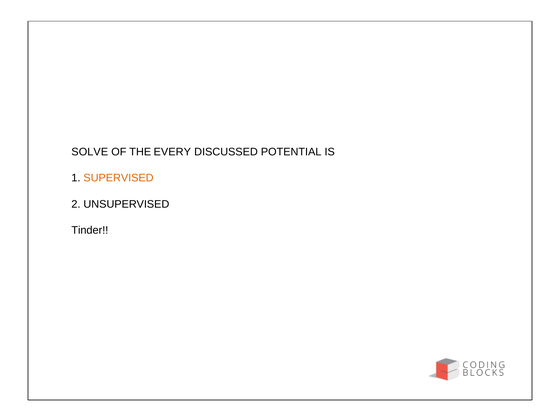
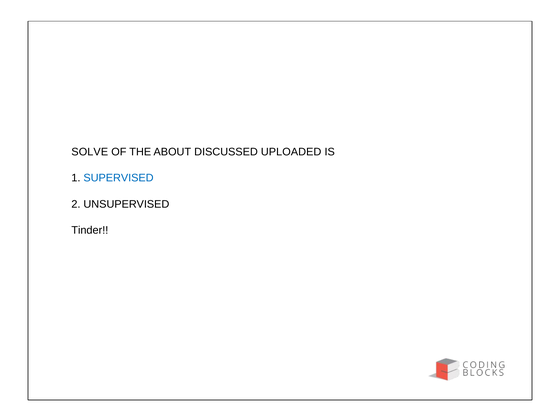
EVERY: EVERY -> ABOUT
POTENTIAL: POTENTIAL -> UPLOADED
SUPERVISED colour: orange -> blue
